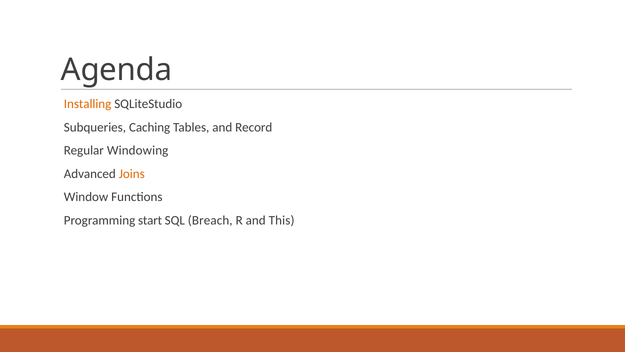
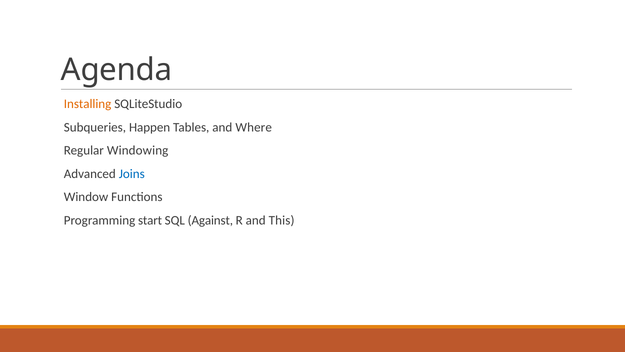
Caching: Caching -> Happen
Record: Record -> Where
Joins colour: orange -> blue
Breach: Breach -> Against
